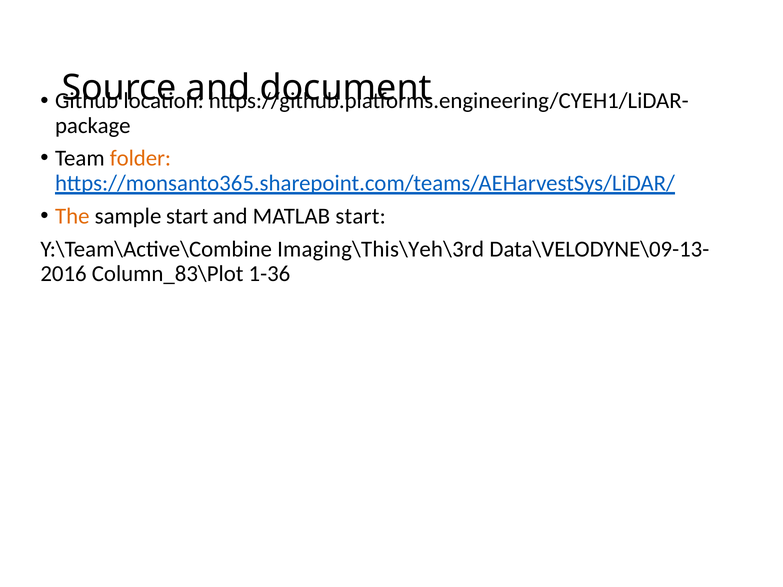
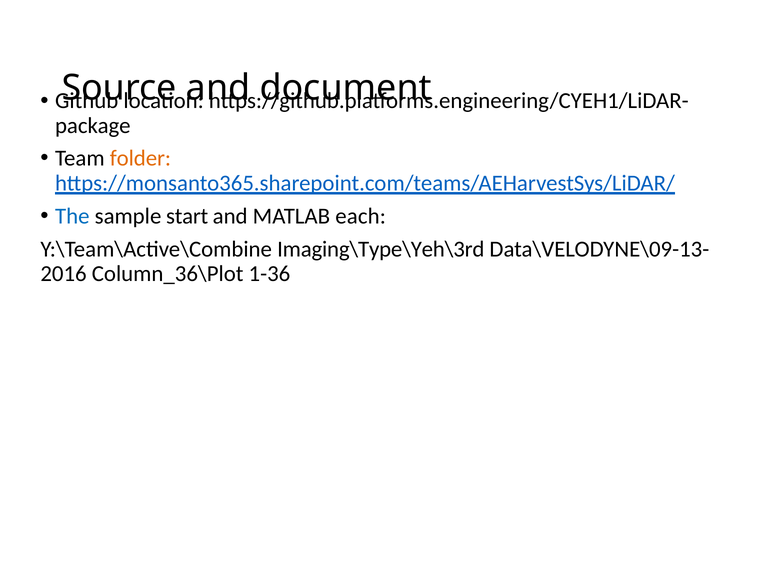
The colour: orange -> blue
MATLAB start: start -> each
Imaging\This\Yeh\3rd: Imaging\This\Yeh\3rd -> Imaging\Type\Yeh\3rd
Column_83\Plot: Column_83\Plot -> Column_36\Plot
